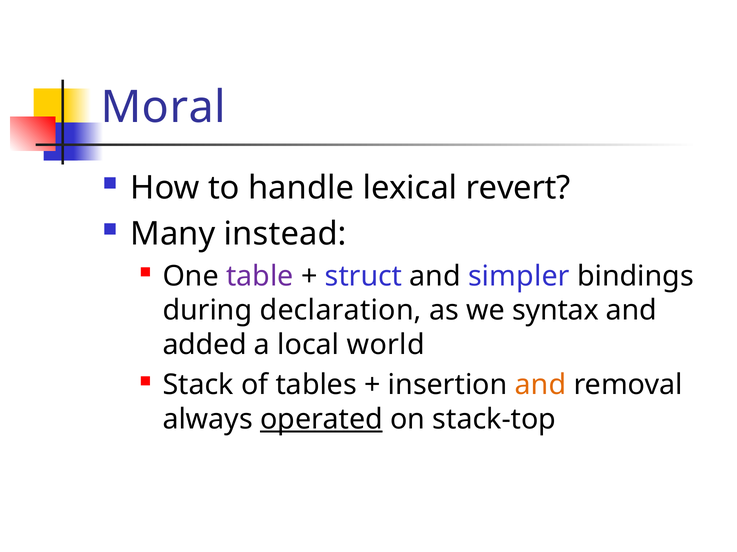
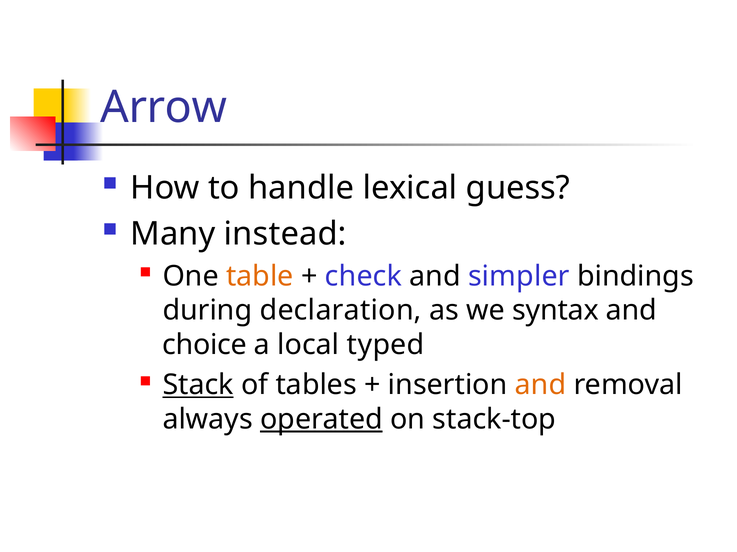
Moral: Moral -> Arrow
revert: revert -> guess
table colour: purple -> orange
struct: struct -> check
added: added -> choice
world: world -> typed
Stack underline: none -> present
